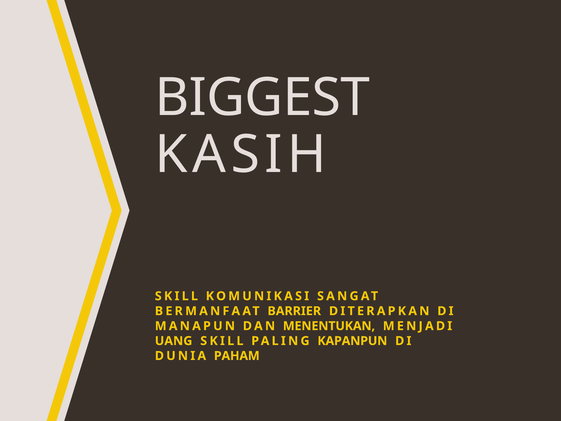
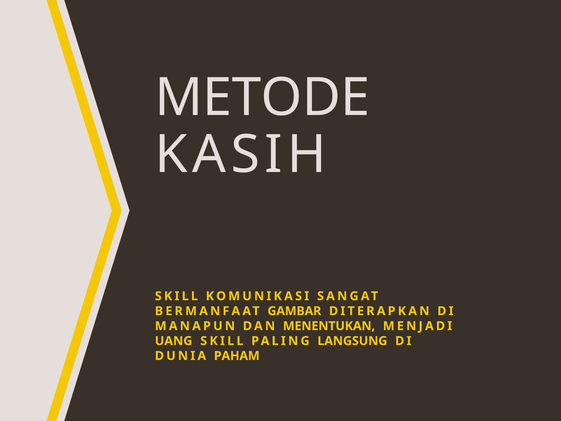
BIGGEST: BIGGEST -> METODE
BARRIER: BARRIER -> GAMBAR
KAPANPUN: KAPANPUN -> LANGSUNG
